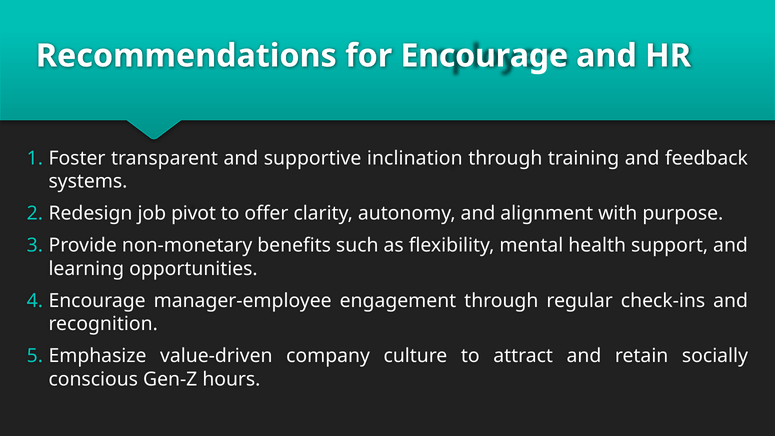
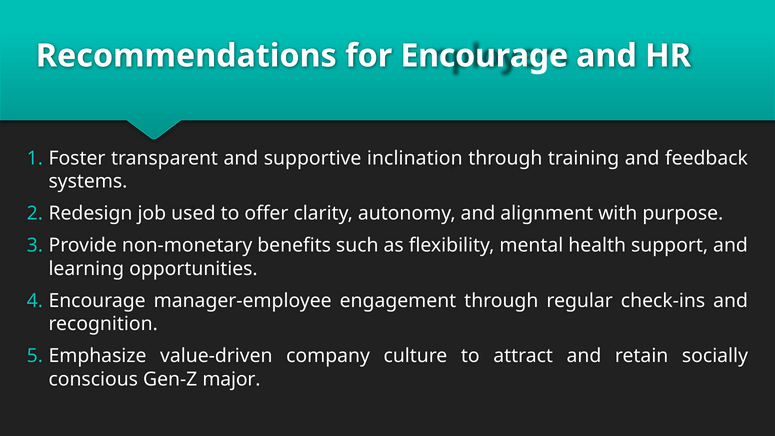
pivot: pivot -> used
hours: hours -> major
